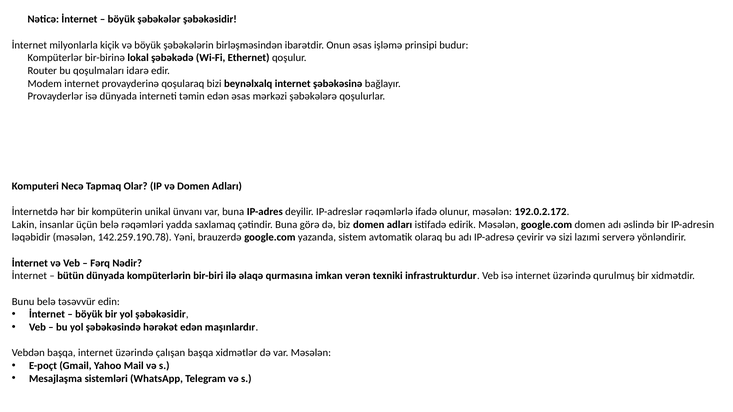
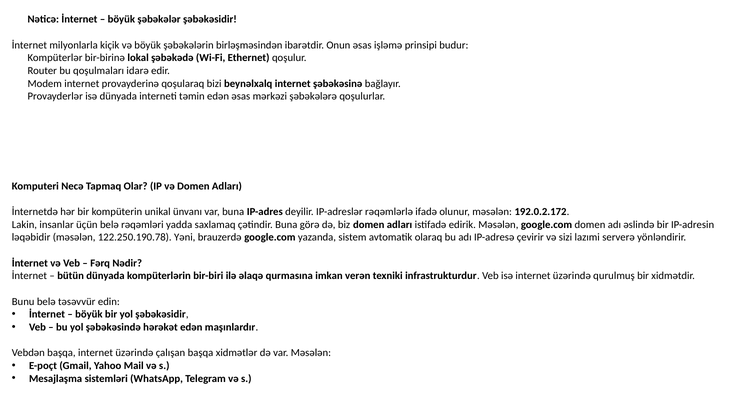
142.259.190.78: 142.259.190.78 -> 122.250.190.78
